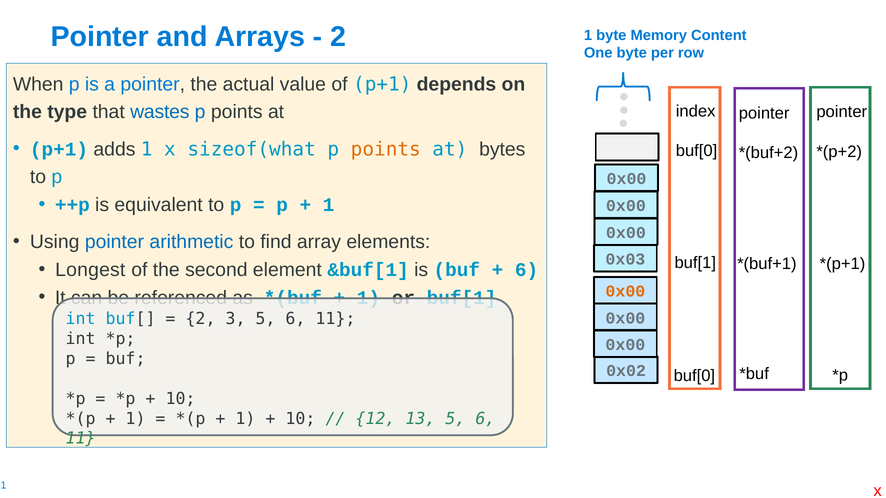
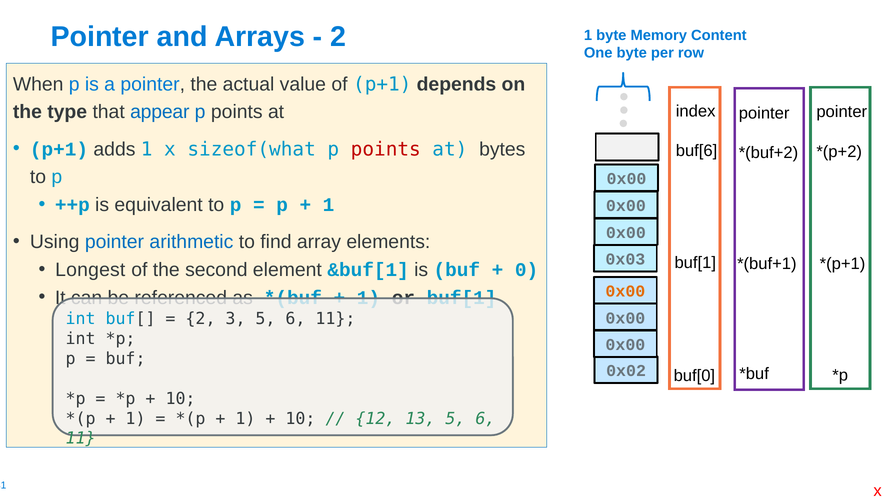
wastes: wastes -> appear
points at (386, 149) colour: orange -> red
buf[0 at (697, 151): buf[0 -> buf[6
6 at (527, 270): 6 -> 0
